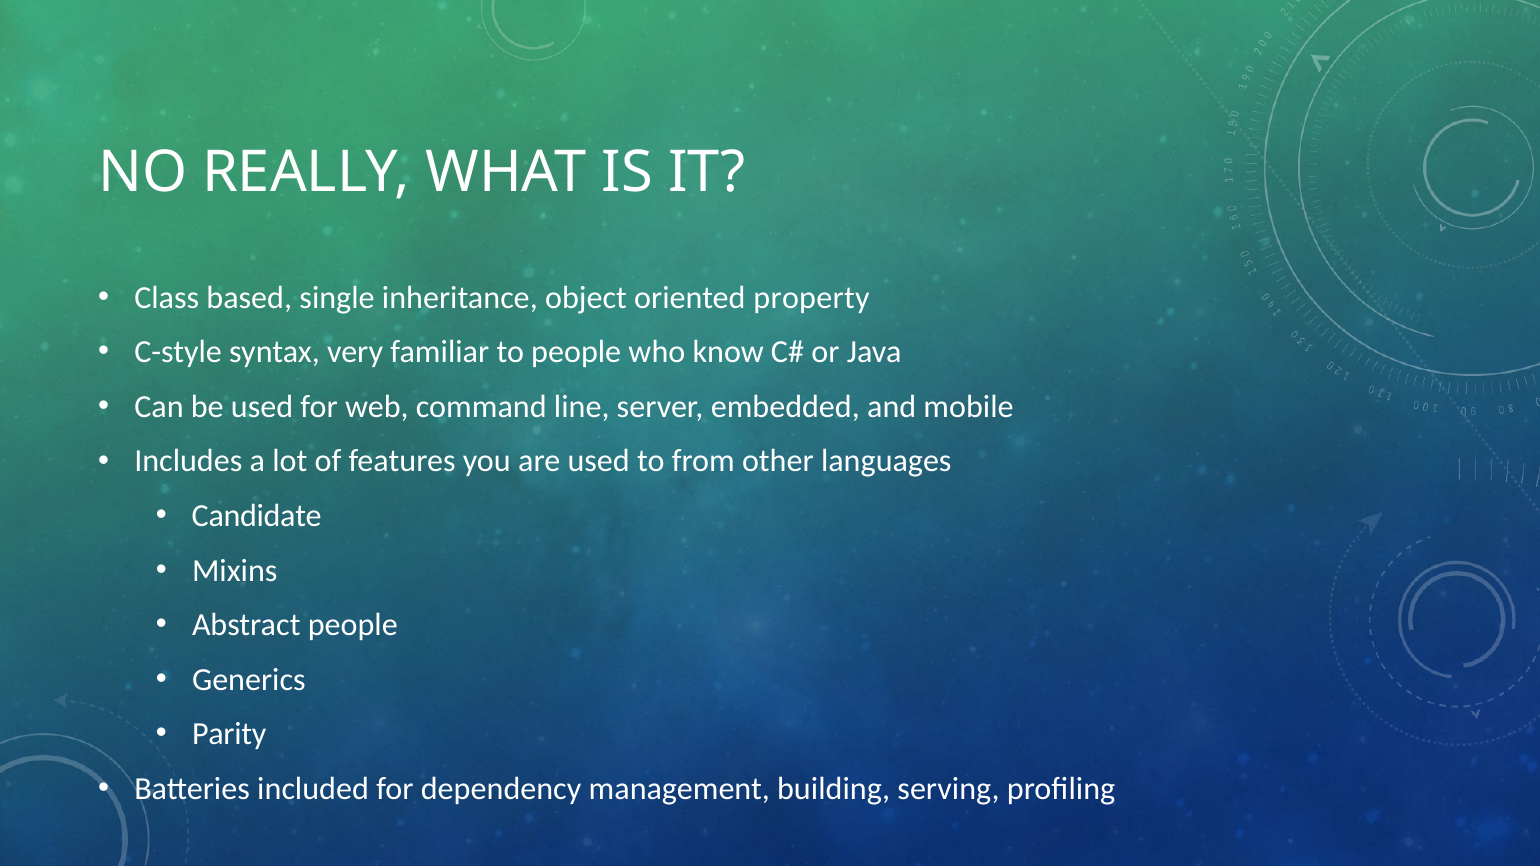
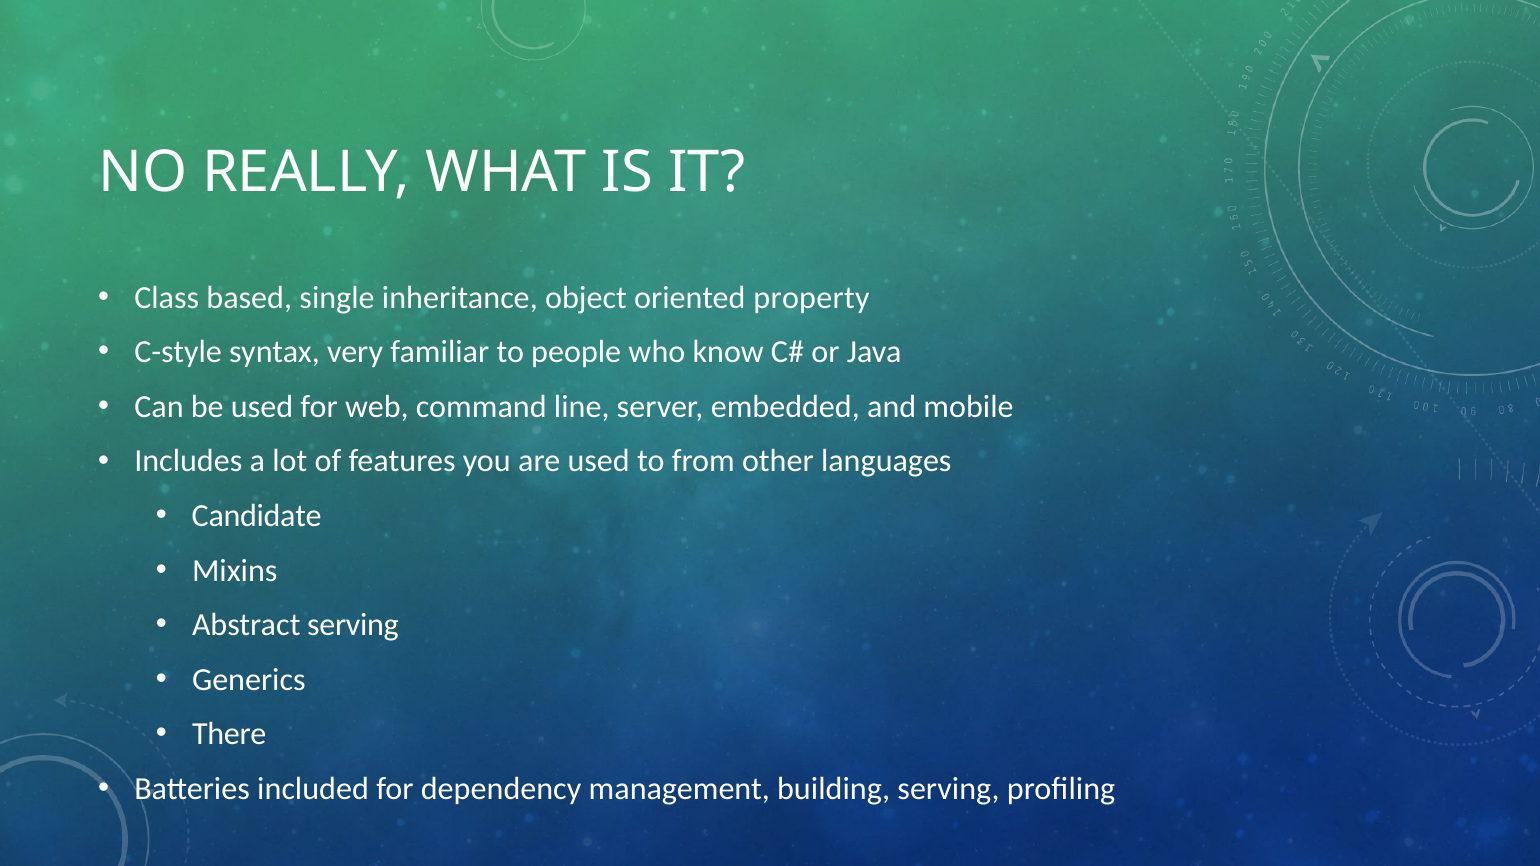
Abstract people: people -> serving
Parity: Parity -> There
